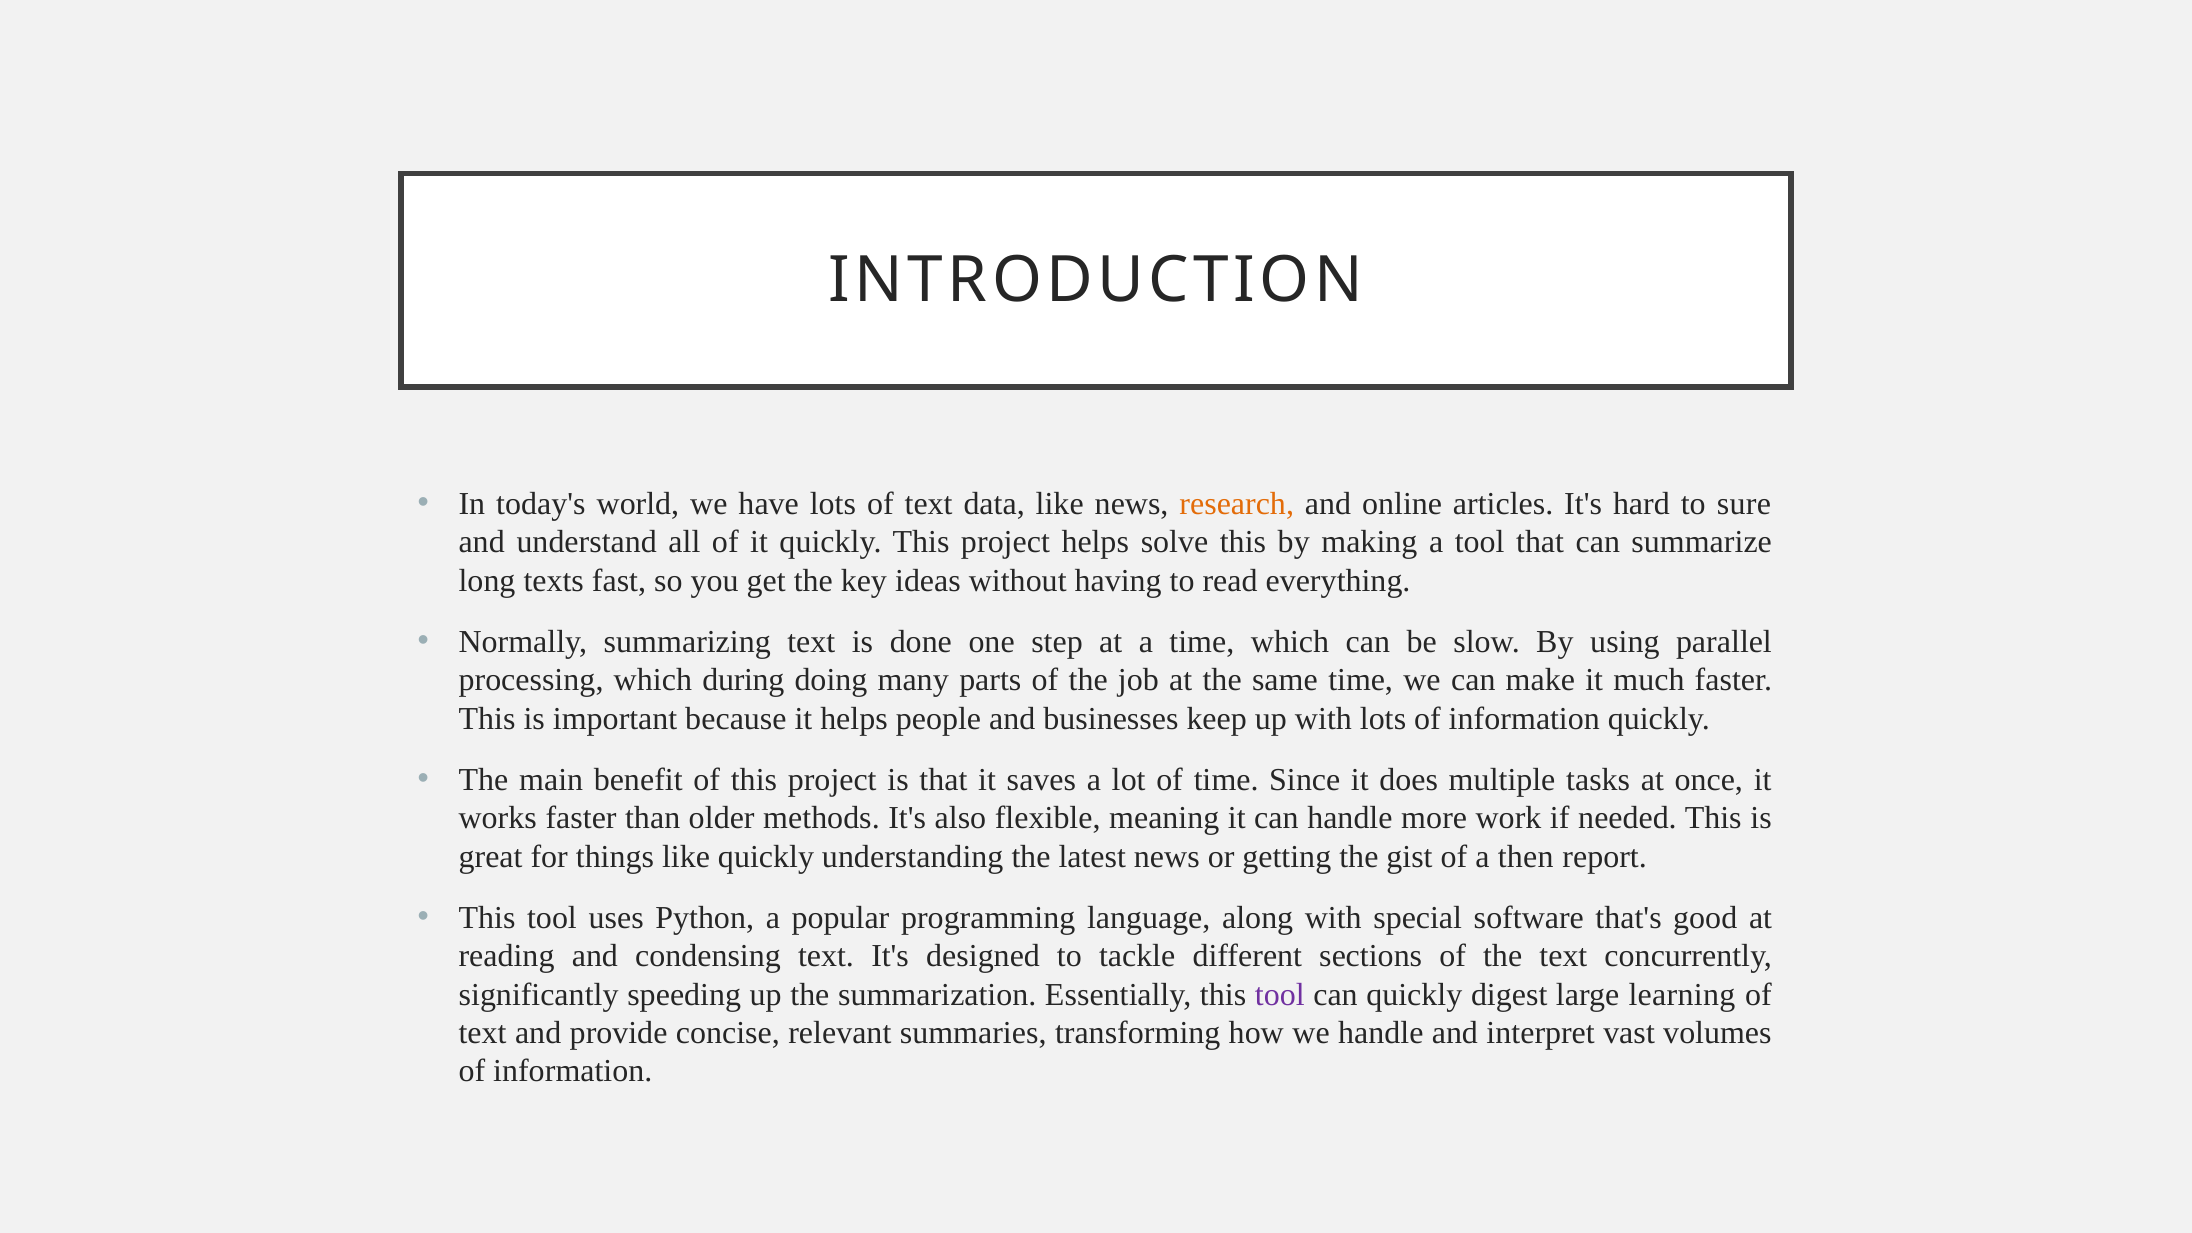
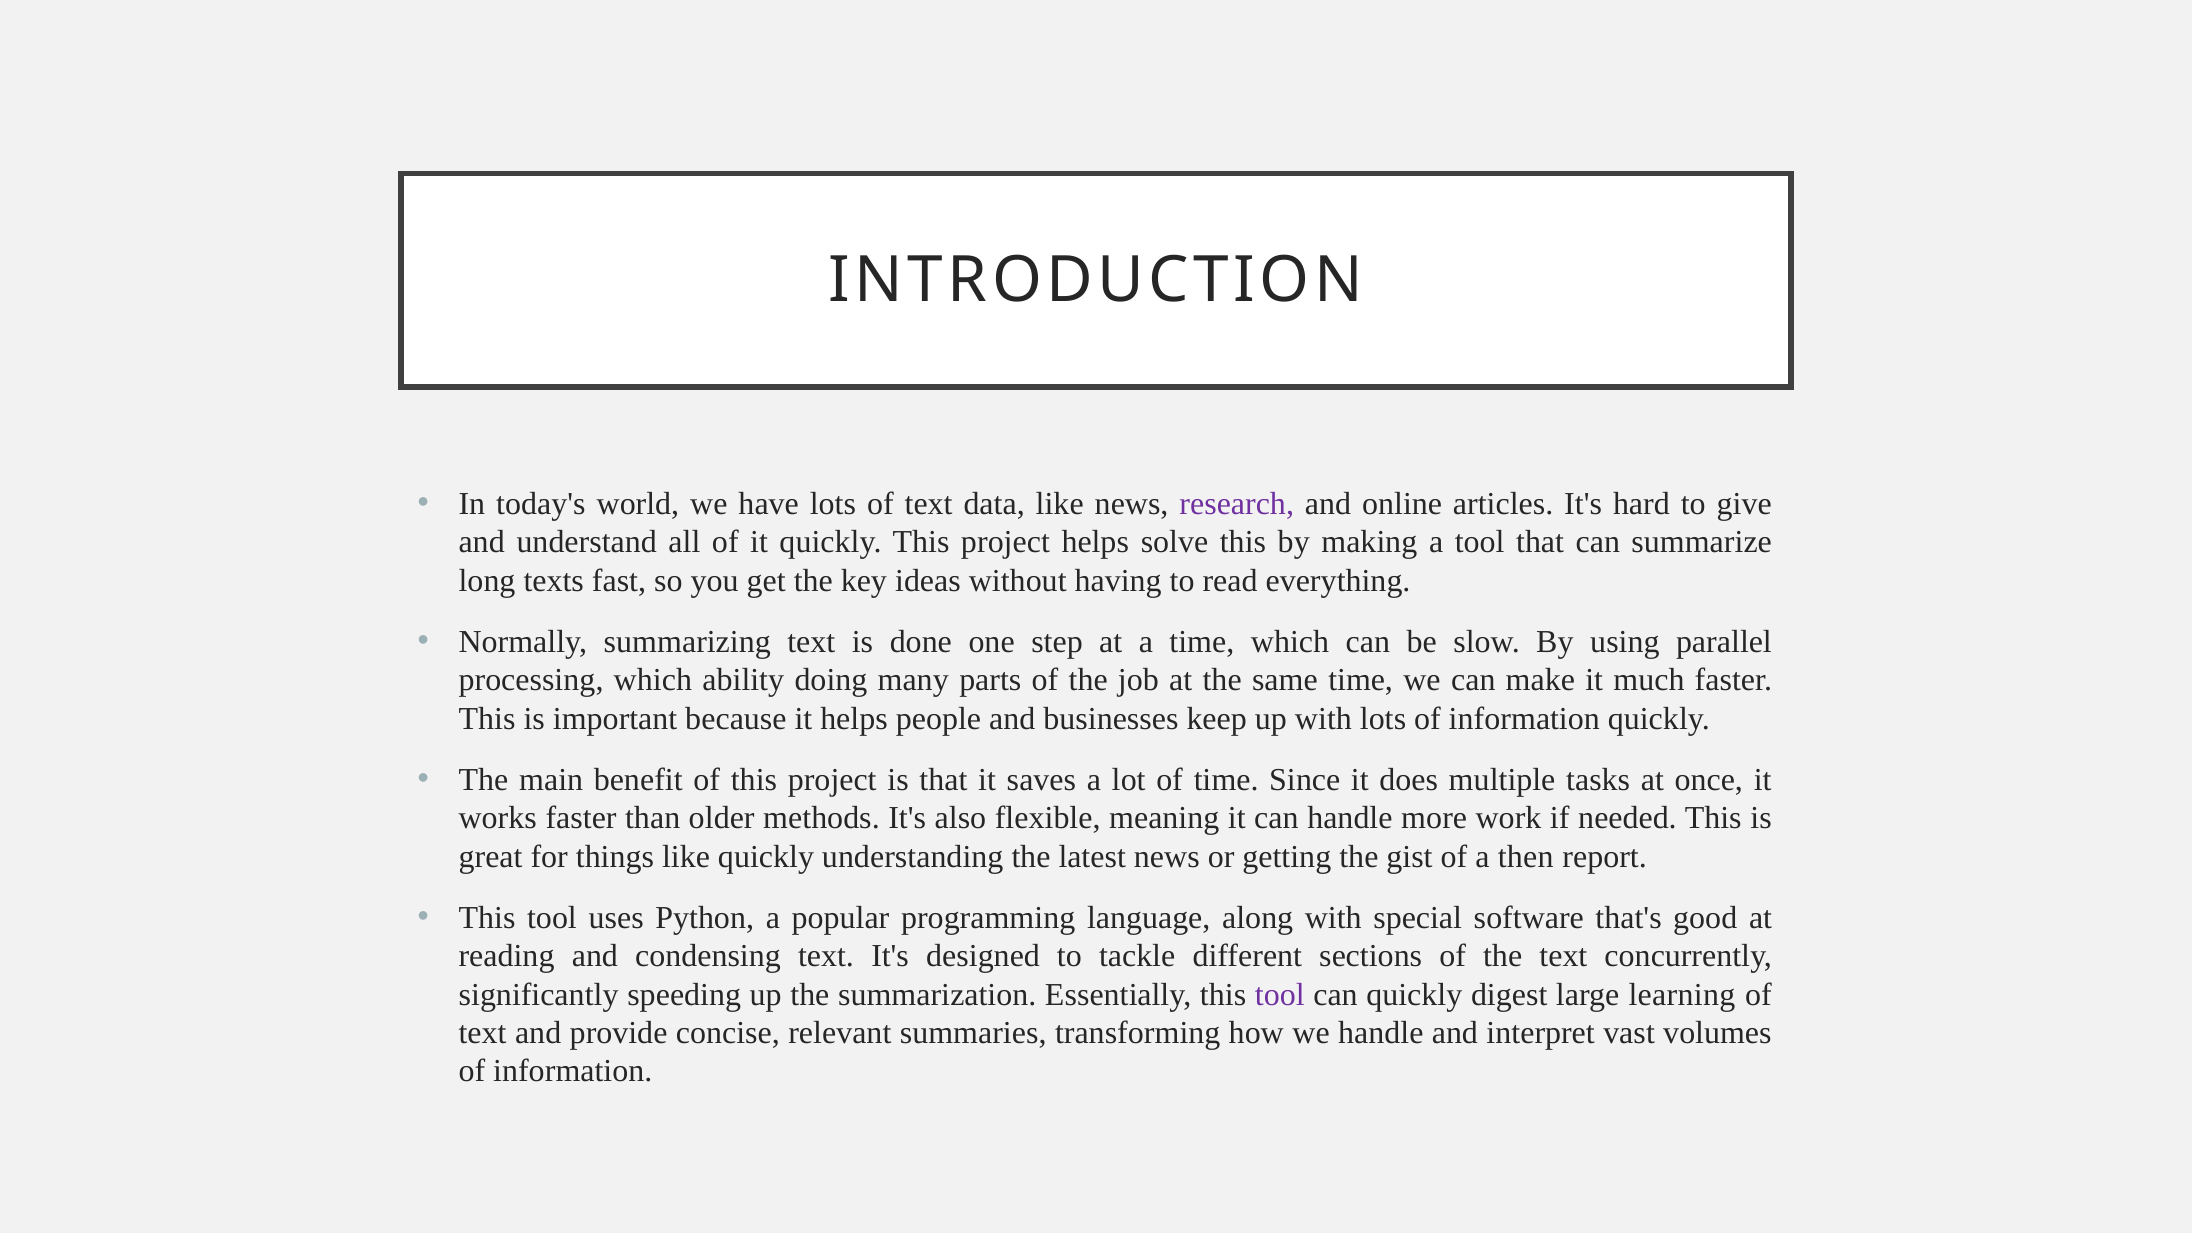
research colour: orange -> purple
sure: sure -> give
during: during -> ability
